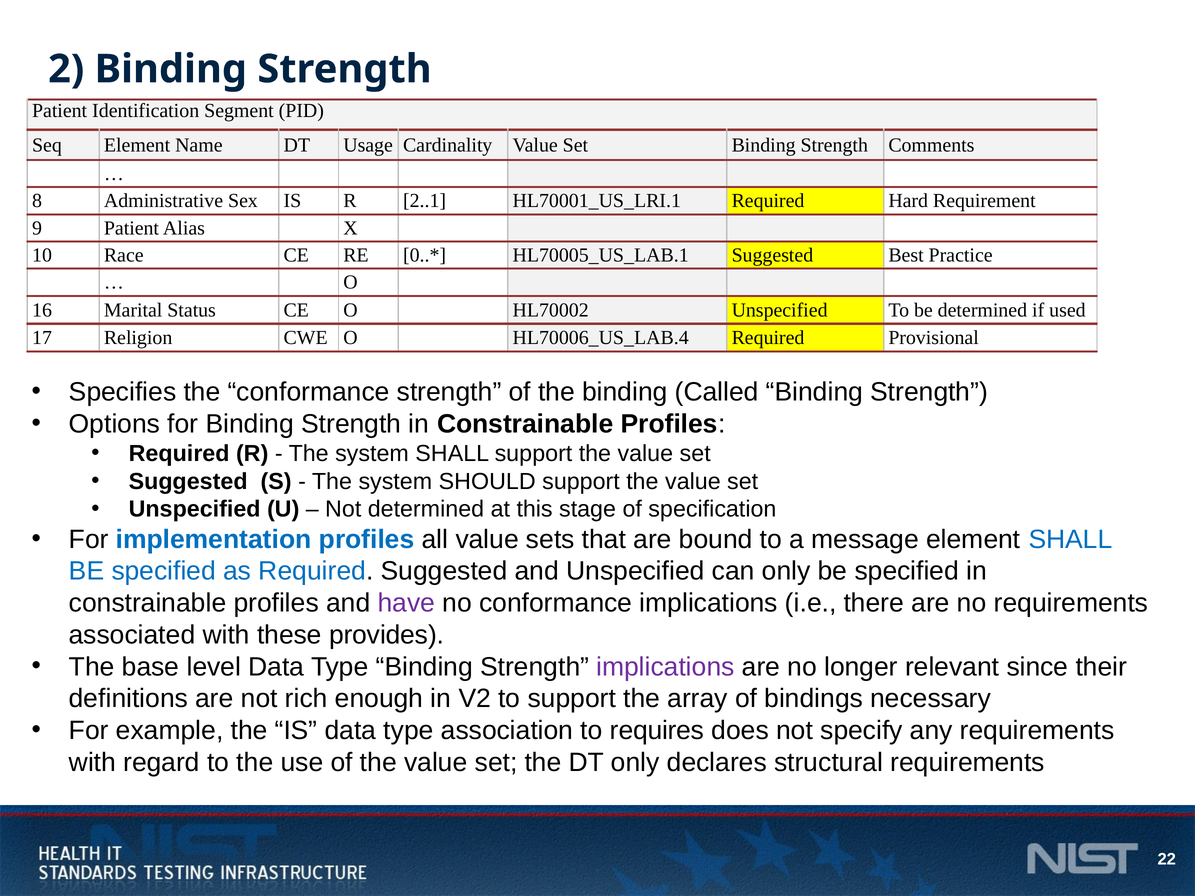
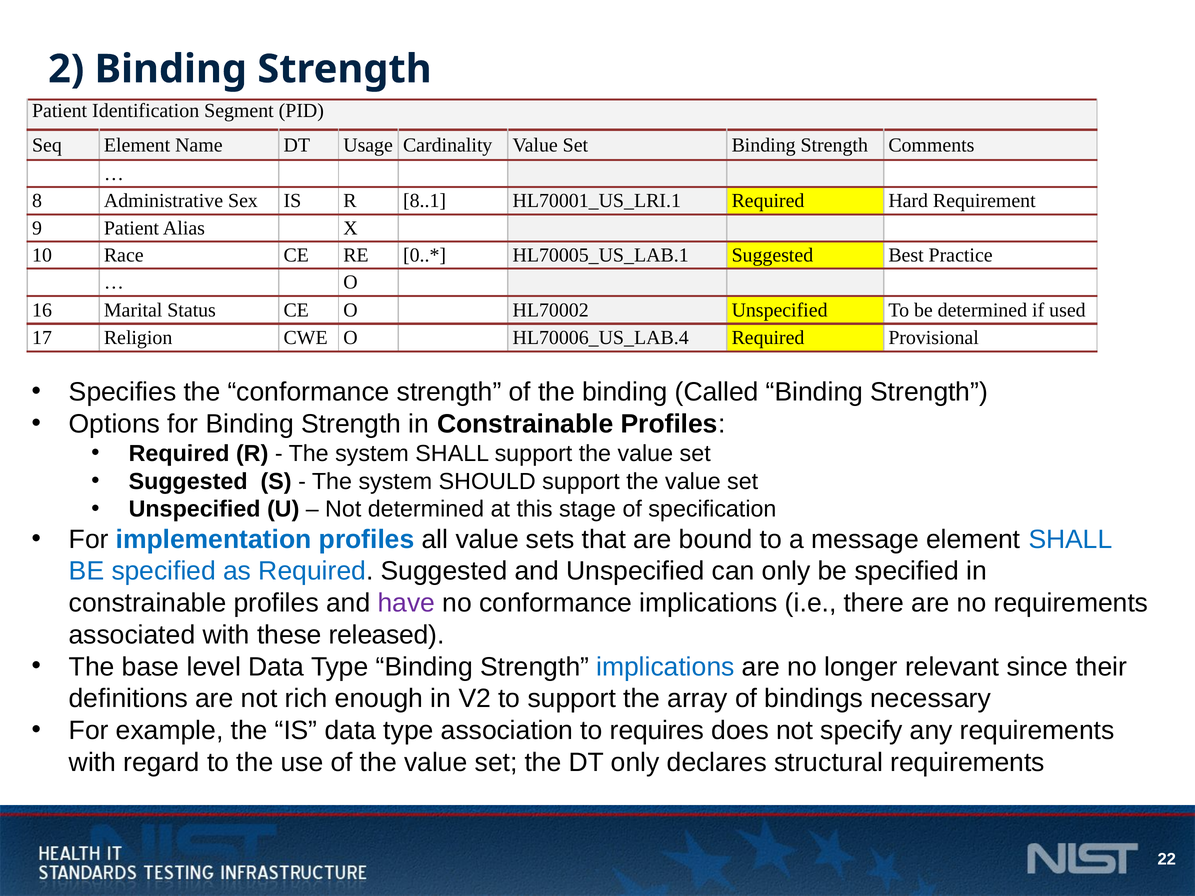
2..1: 2..1 -> 8..1
provides: provides -> released
implications at (665, 667) colour: purple -> blue
